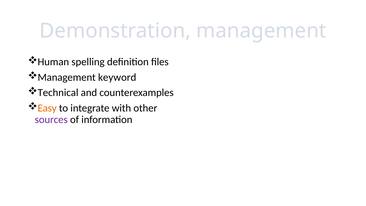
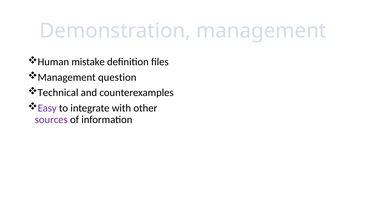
spelling: spelling -> mistake
keyword: keyword -> question
Easy colour: orange -> purple
